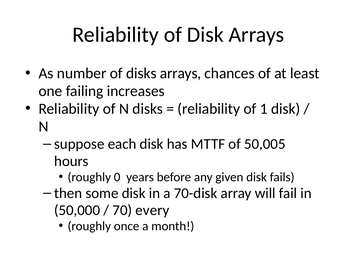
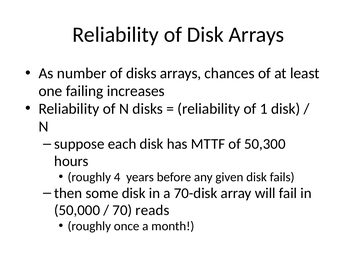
50,005: 50,005 -> 50,300
0: 0 -> 4
every: every -> reads
